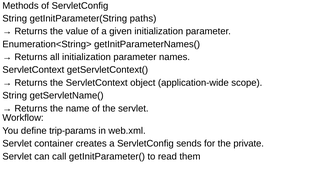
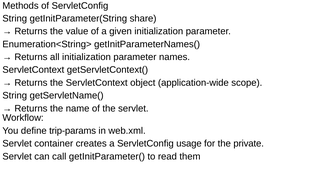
paths: paths -> share
sends: sends -> usage
